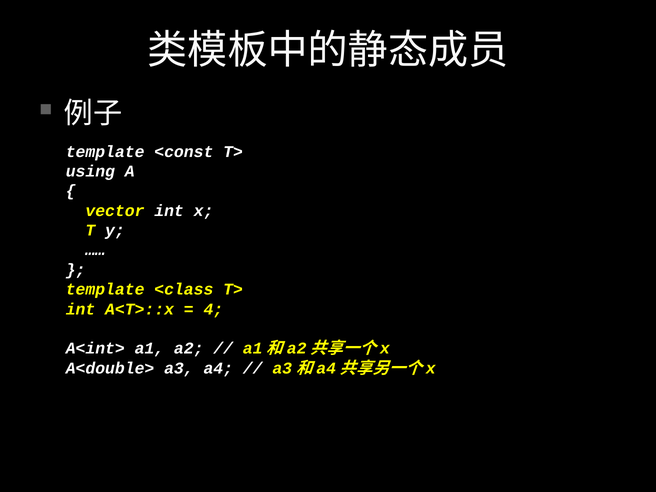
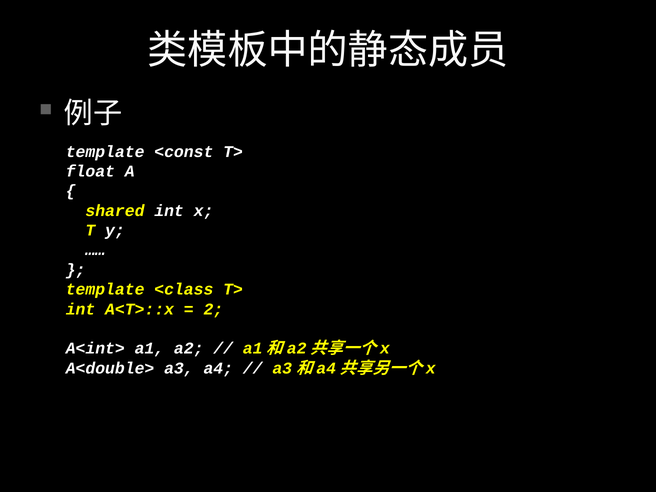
using: using -> float
vector: vector -> shared
4: 4 -> 2
